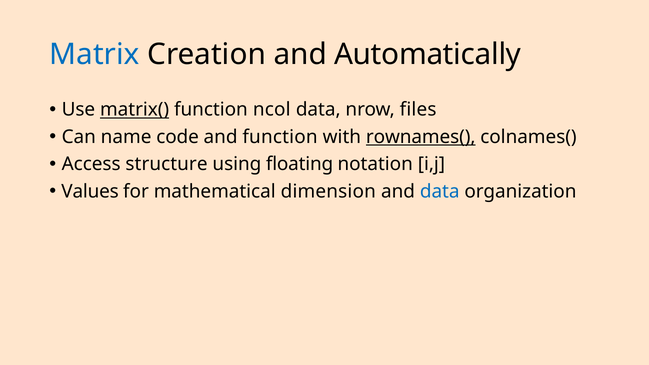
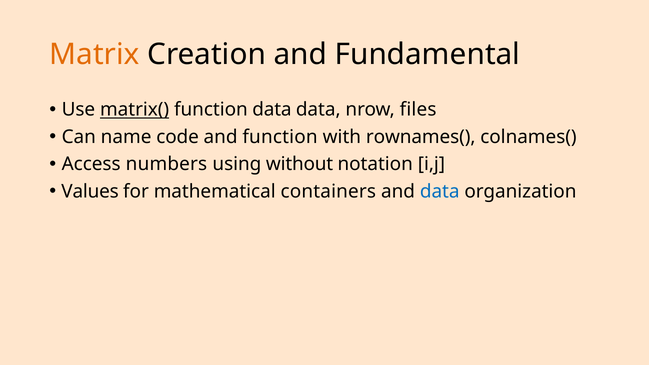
Matrix colour: blue -> orange
Automatically: Automatically -> Fundamental
function ncol: ncol -> data
rownames( underline: present -> none
structure: structure -> numbers
floating: floating -> without
dimension: dimension -> containers
